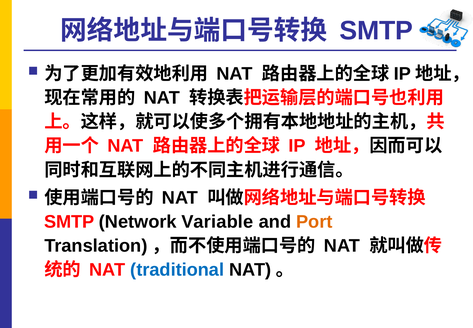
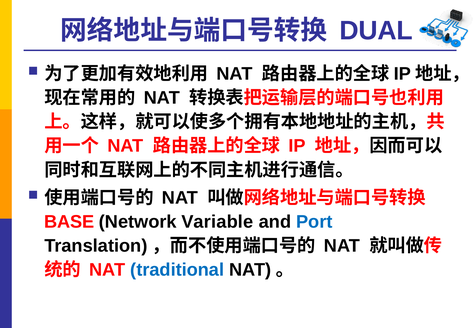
SMTP at (376, 30): SMTP -> DUAL
SMTP at (69, 221): SMTP -> BASE
Port colour: orange -> blue
